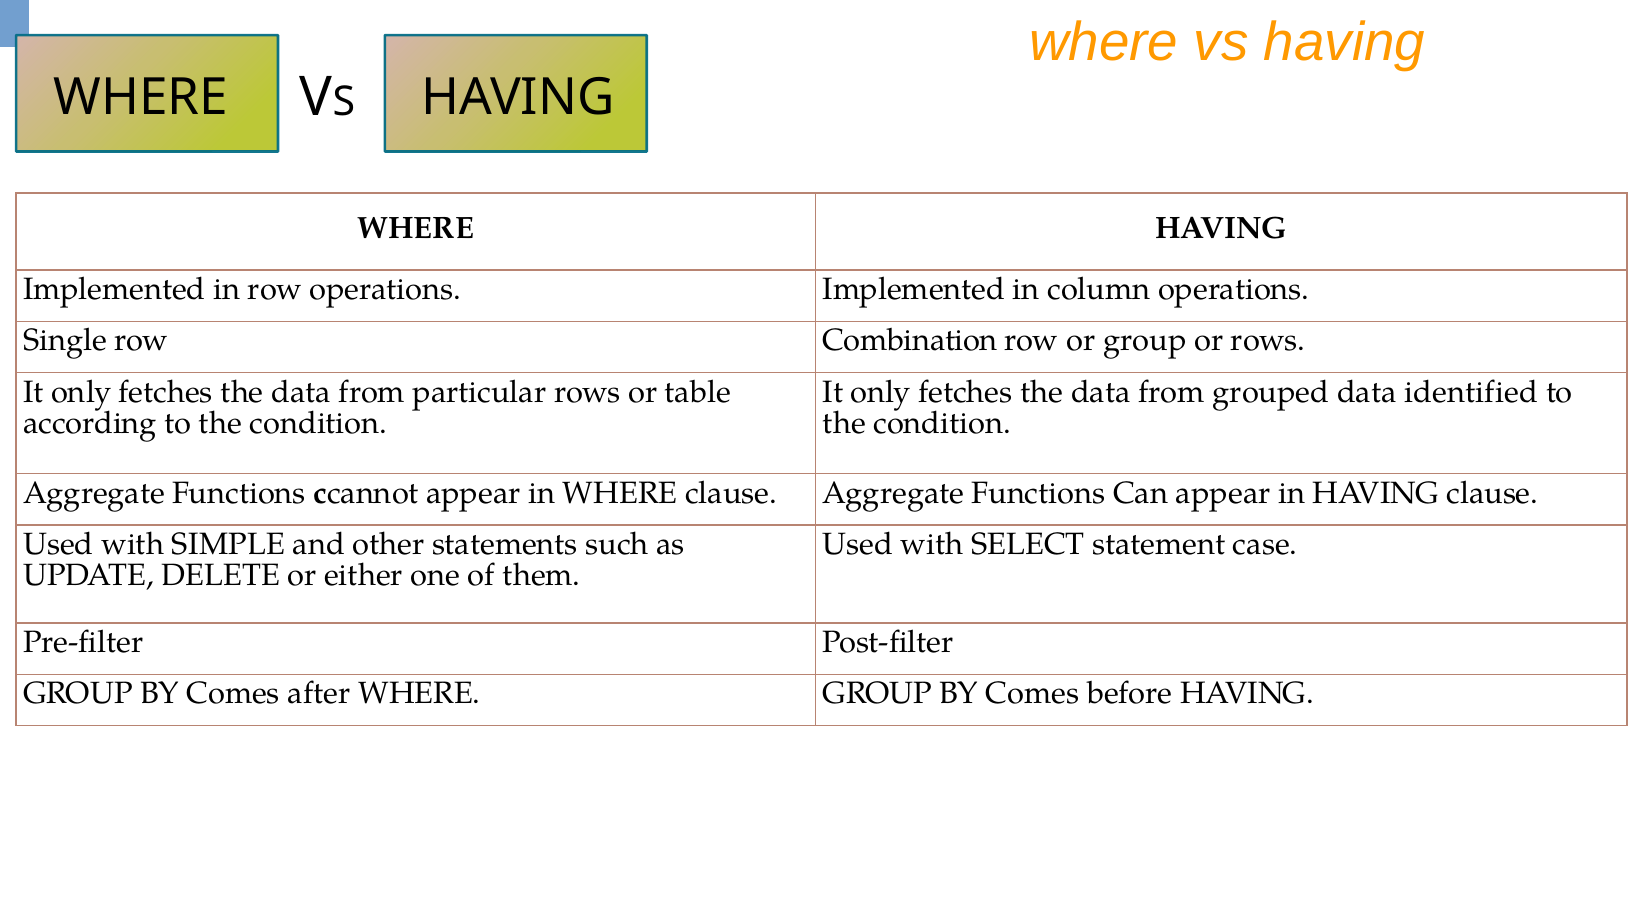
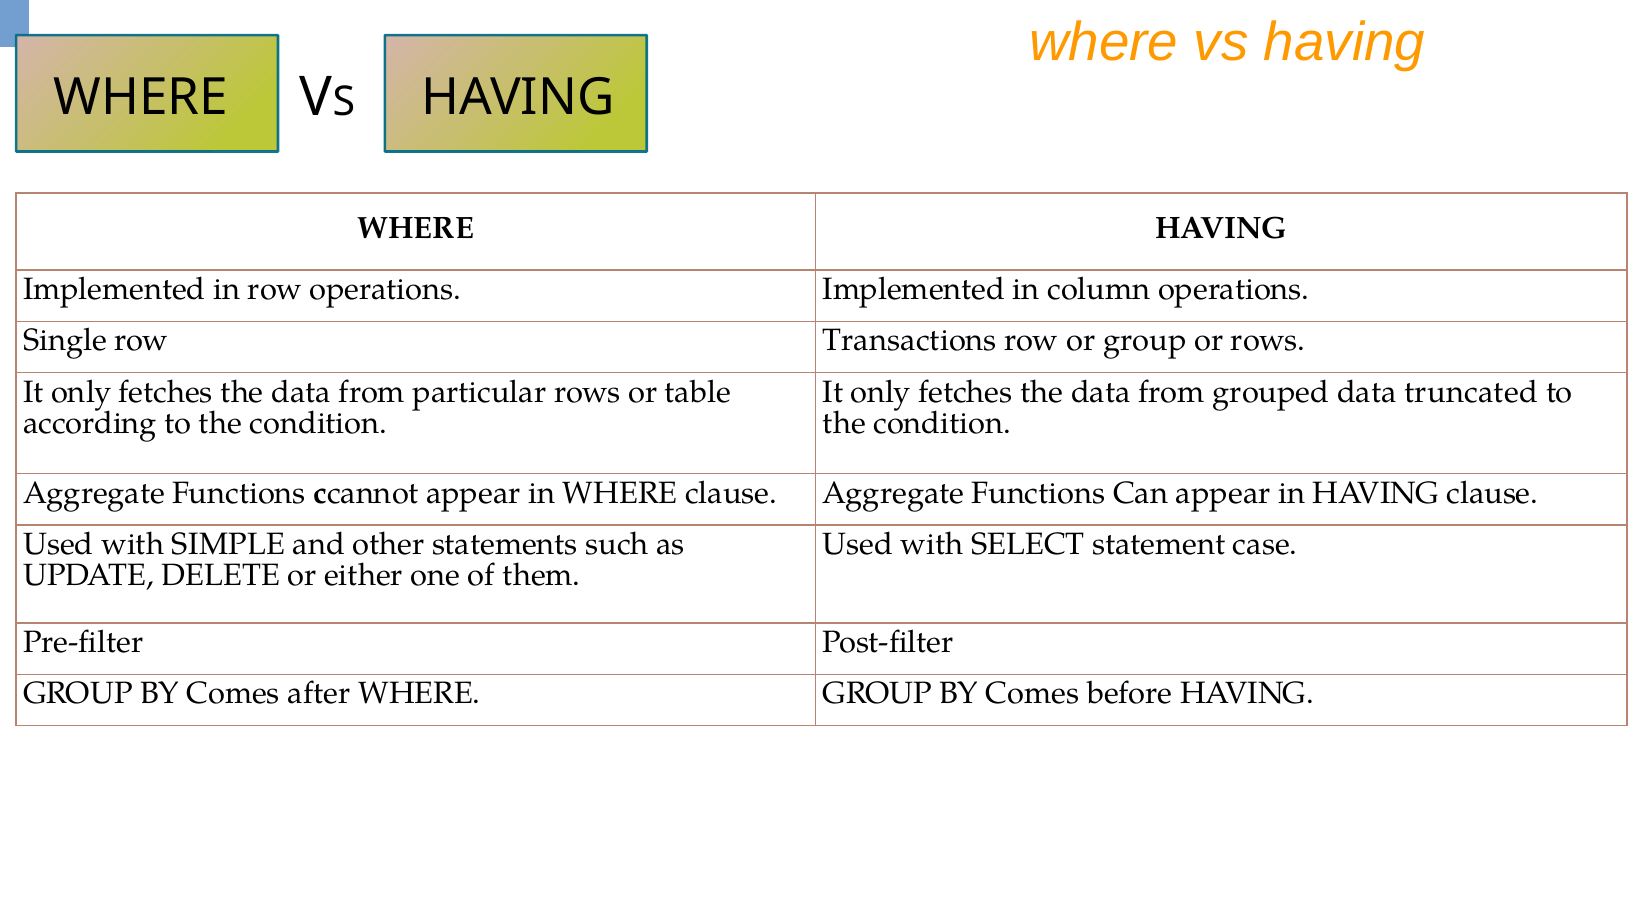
Combination: Combination -> Transactions
identified: identified -> truncated
